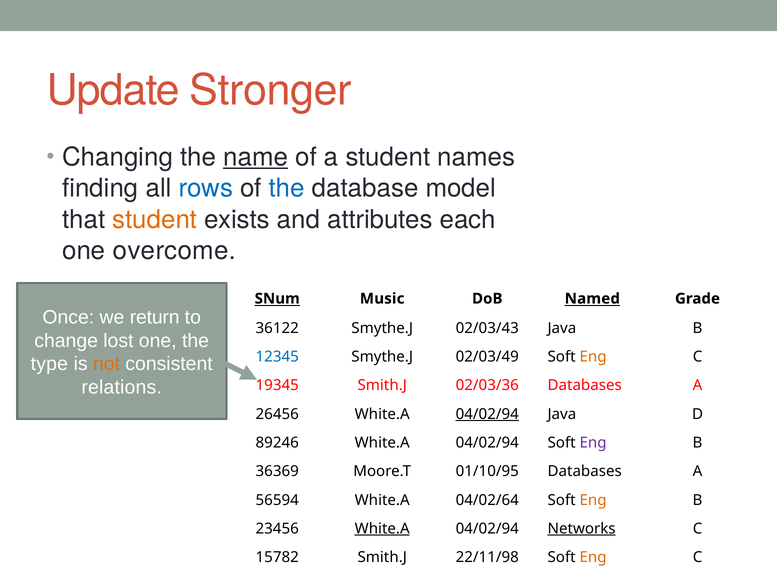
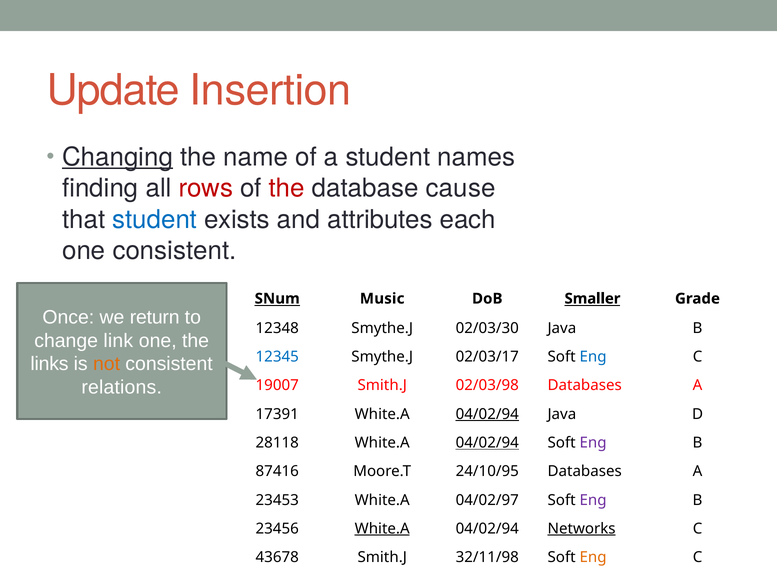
Stronger: Stronger -> Insertion
Changing underline: none -> present
name underline: present -> none
rows colour: blue -> red
the at (287, 188) colour: blue -> red
model: model -> cause
student at (155, 219) colour: orange -> blue
one overcome: overcome -> consistent
Named: Named -> Smaller
36122: 36122 -> 12348
02/03/43: 02/03/43 -> 02/03/30
lost: lost -> link
02/03/49: 02/03/49 -> 02/03/17
Eng at (593, 357) colour: orange -> blue
type: type -> links
19345: 19345 -> 19007
02/03/36: 02/03/36 -> 02/03/98
26456: 26456 -> 17391
89246: 89246 -> 28118
04/02/94 at (487, 443) underline: none -> present
36369: 36369 -> 87416
01/10/95: 01/10/95 -> 24/10/95
56594: 56594 -> 23453
04/02/64: 04/02/64 -> 04/02/97
Eng at (593, 500) colour: orange -> purple
15782: 15782 -> 43678
22/11/98: 22/11/98 -> 32/11/98
